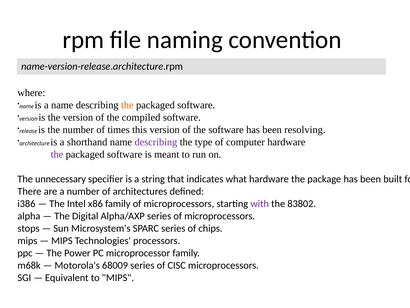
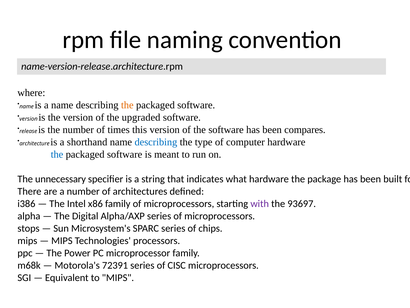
compiled: compiled -> upgraded
resolving: resolving -> compares
describing at (156, 142) colour: purple -> blue
the at (57, 154) colour: purple -> blue
83802: 83802 -> 93697
68009: 68009 -> 72391
